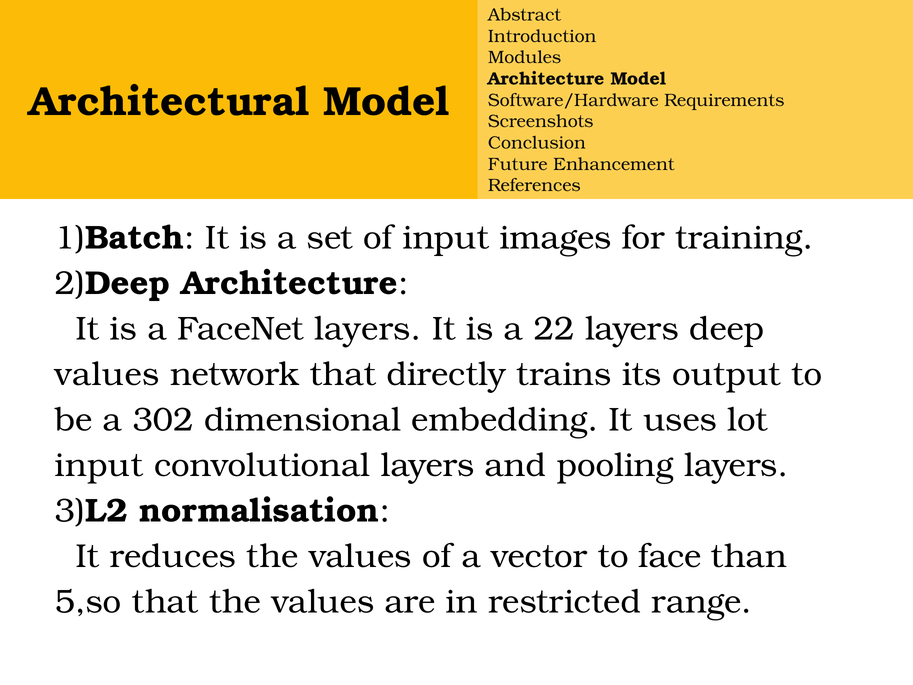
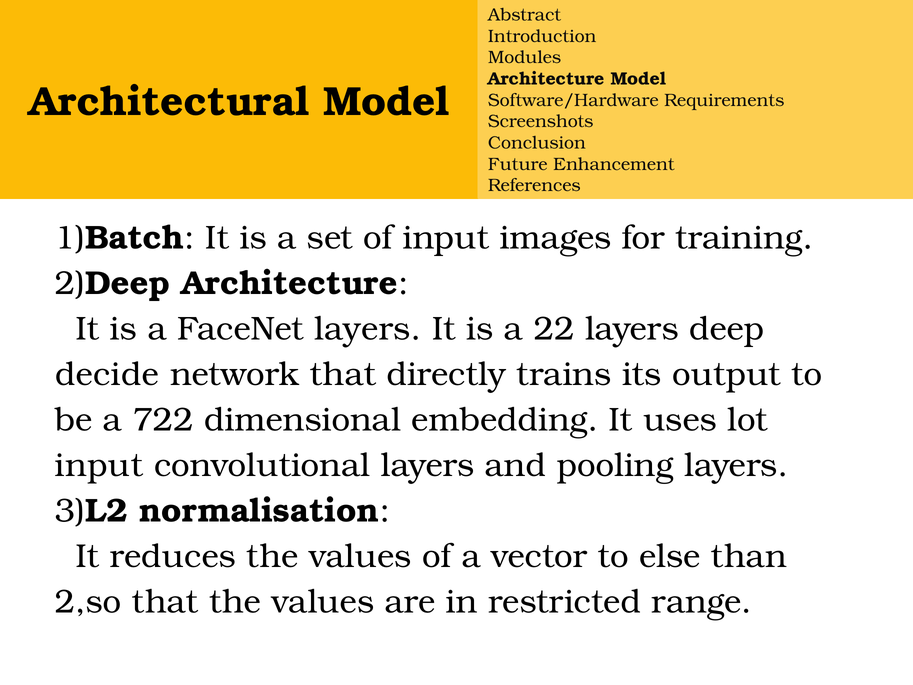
values at (107, 374): values -> decide
302: 302 -> 722
face: face -> else
5,so: 5,so -> 2,so
